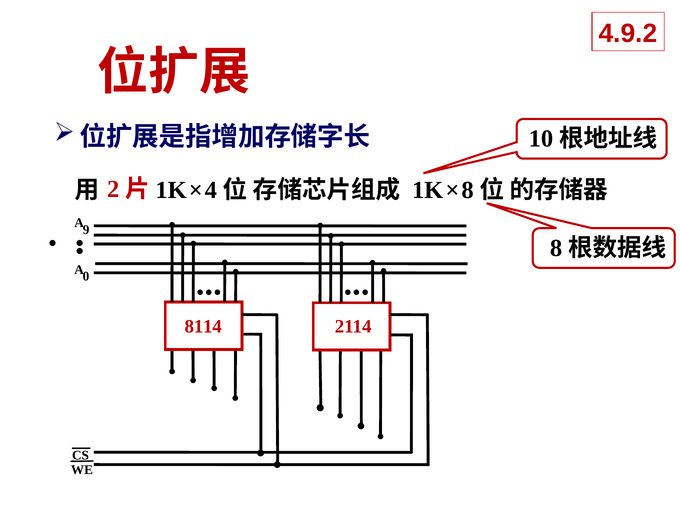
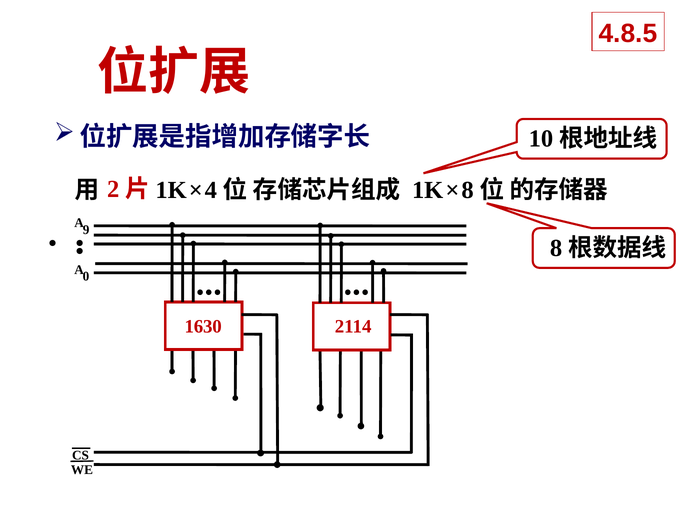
4.9.2: 4.9.2 -> 4.8.5
8114: 8114 -> 1630
